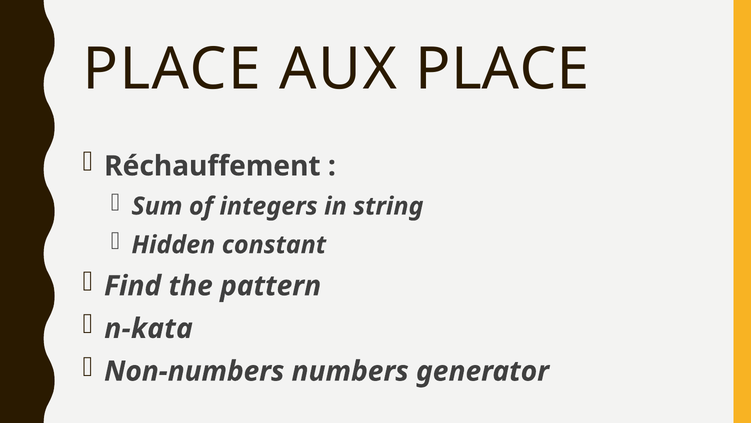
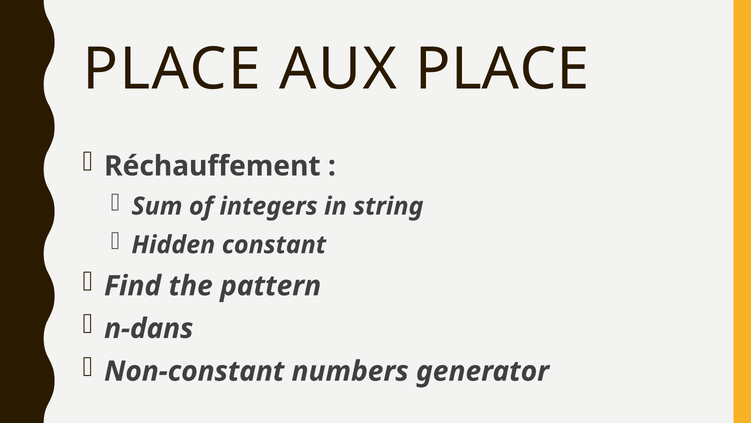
n-kata: n-kata -> n-dans
Non-numbers: Non-numbers -> Non-constant
